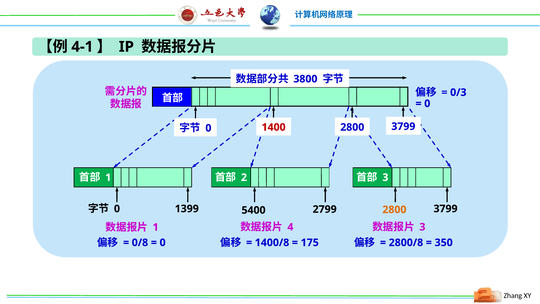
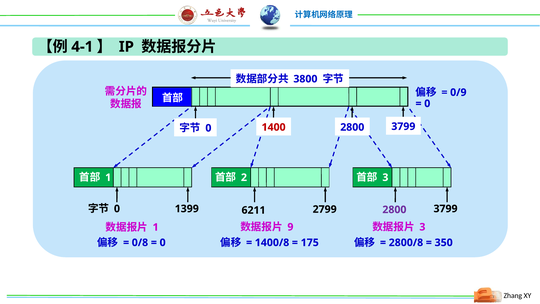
0/3: 0/3 -> 0/9
2800 at (394, 210) colour: orange -> purple
5400: 5400 -> 6211
4: 4 -> 9
